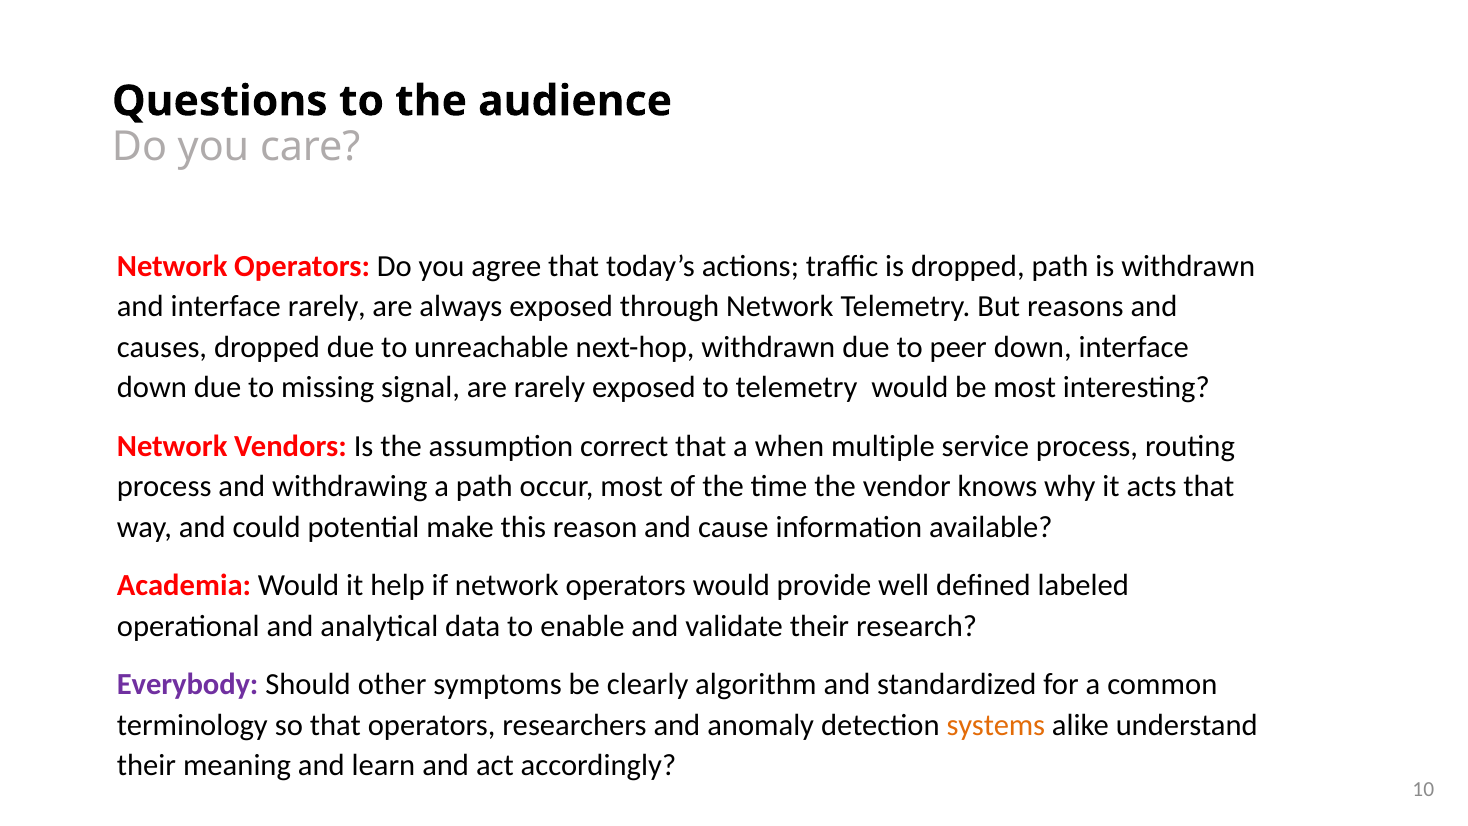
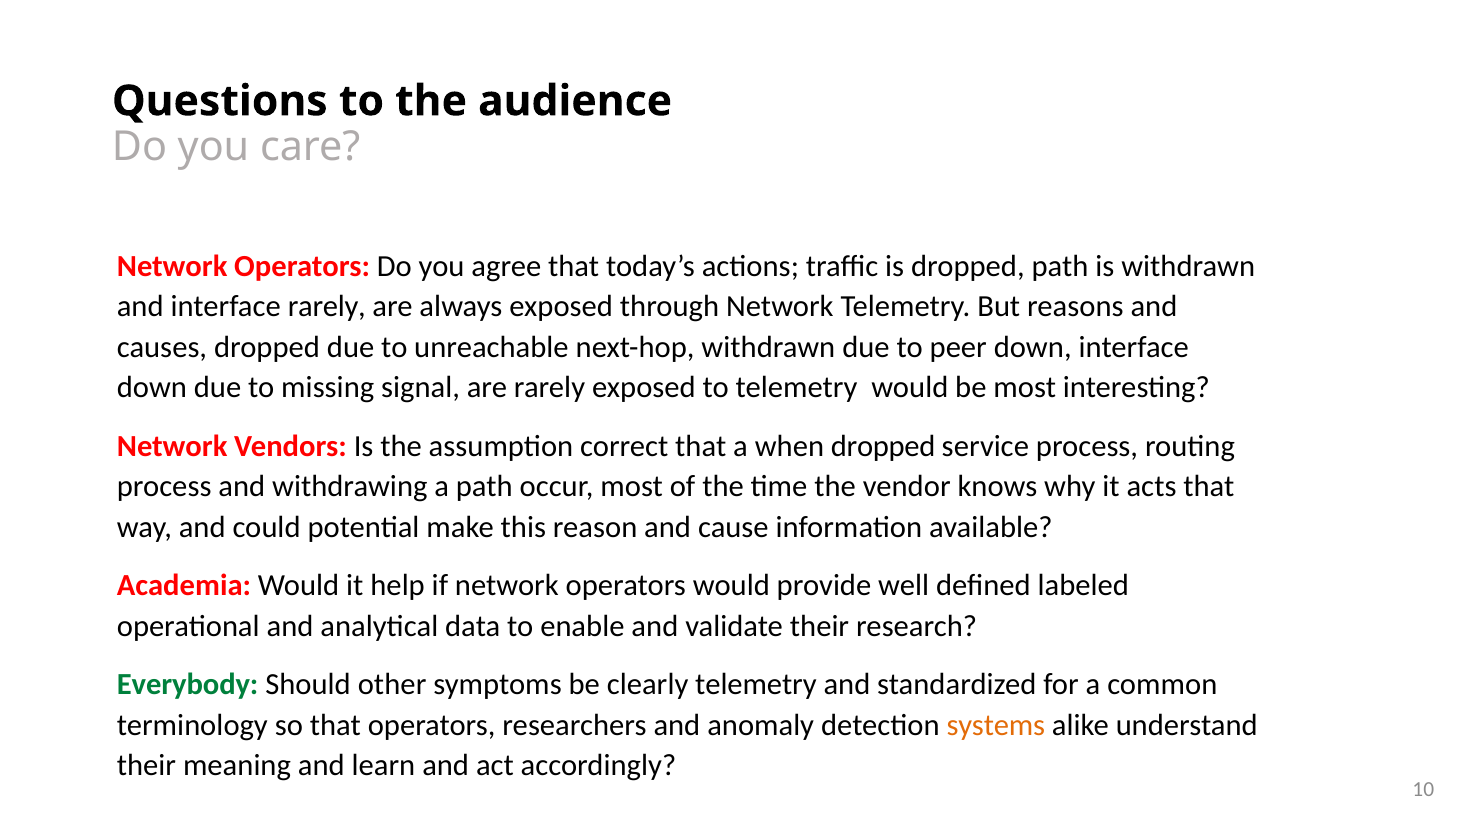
when multiple: multiple -> dropped
Everybody colour: purple -> green
clearly algorithm: algorithm -> telemetry
